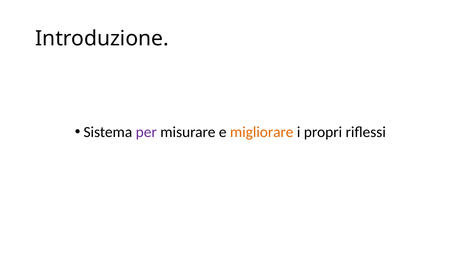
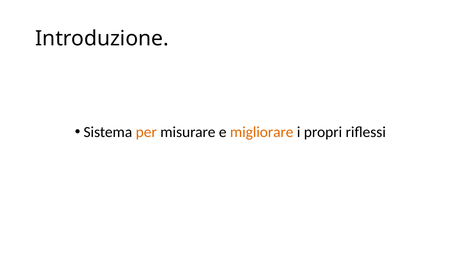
per colour: purple -> orange
